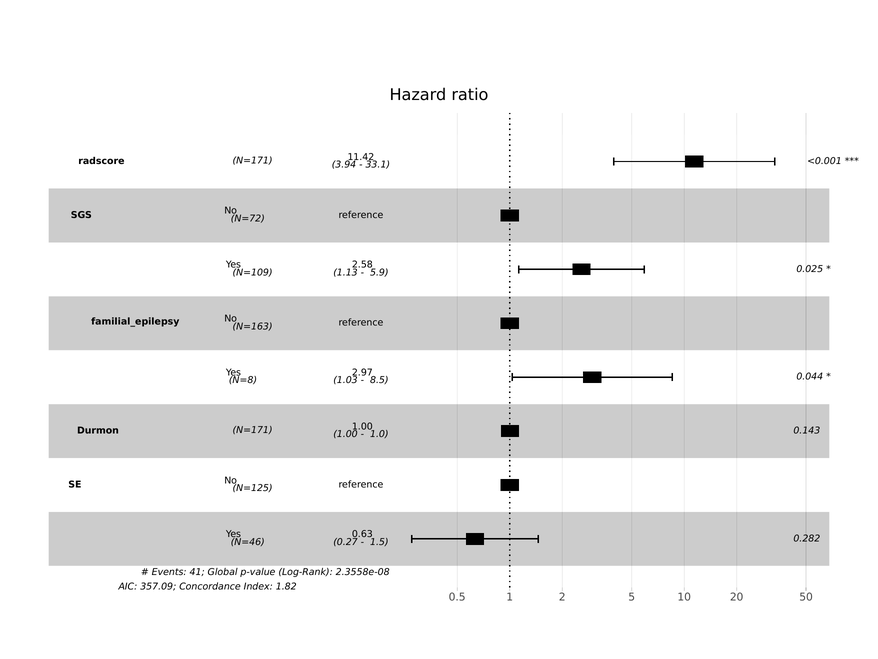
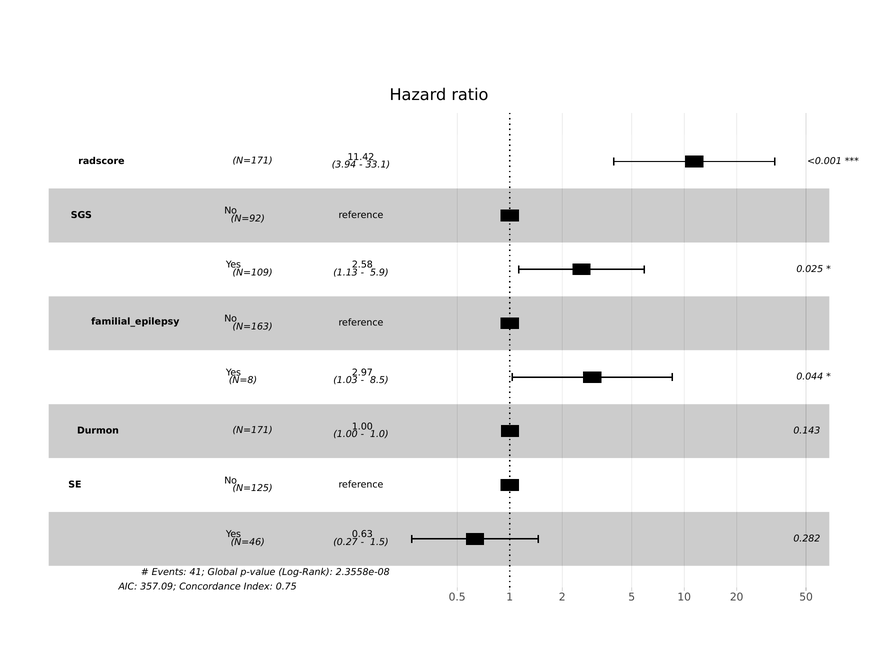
N=72: N=72 -> N=92
1.82: 1.82 -> 0.75
